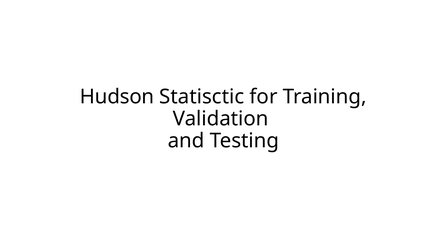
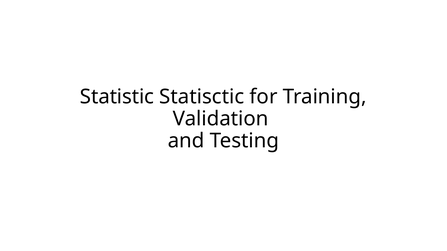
Hudson: Hudson -> Statistic
